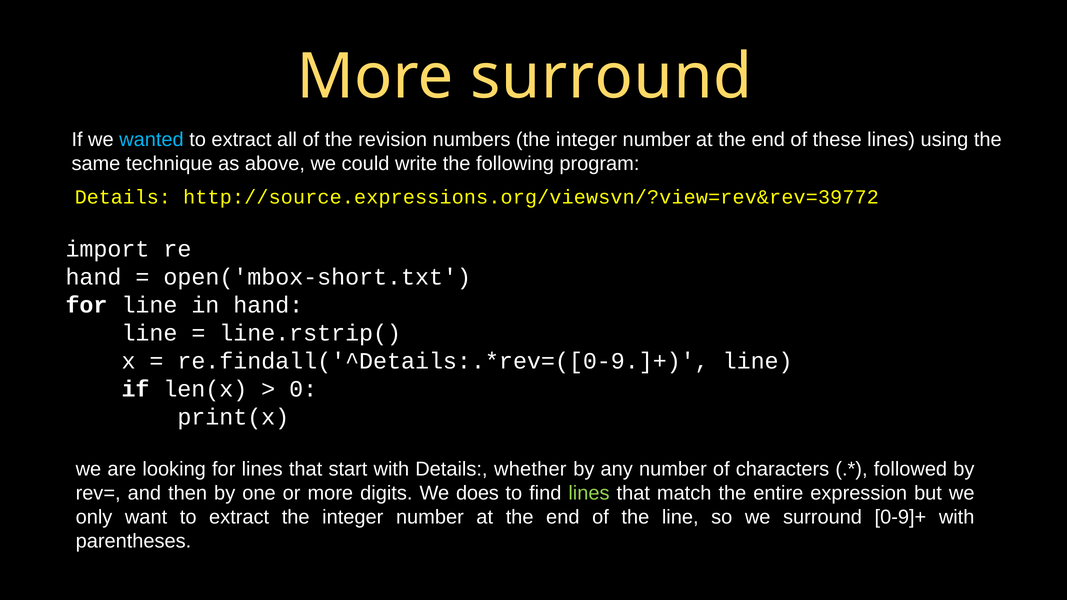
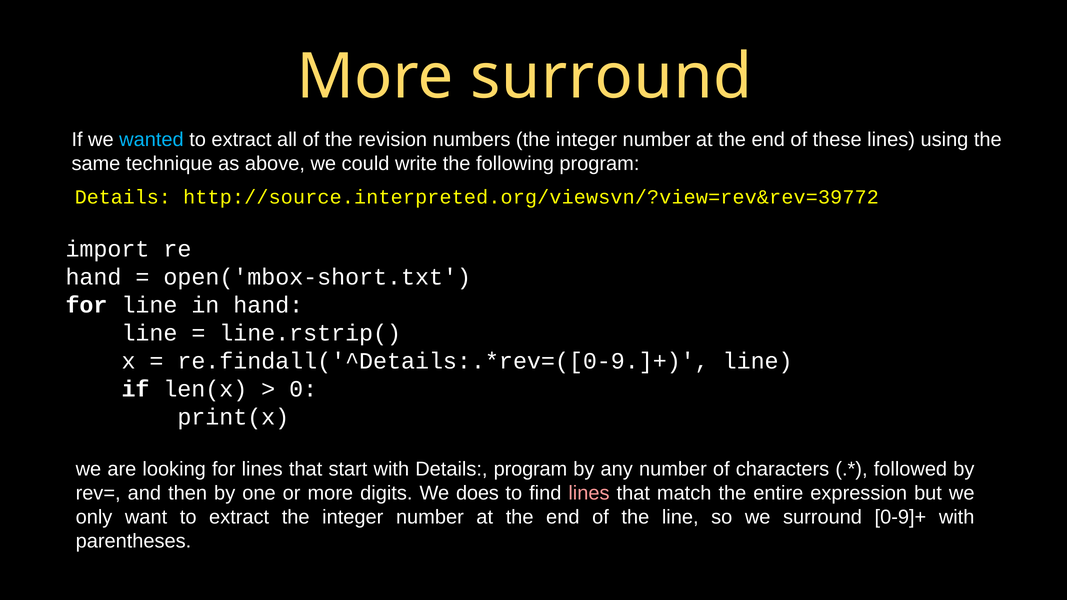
http://source.expressions.org/viewsvn/?view=rev&rev=39772: http://source.expressions.org/viewsvn/?view=rev&rev=39772 -> http://source.interpreted.org/viewsvn/?view=rev&rev=39772
Details whether: whether -> program
lines at (589, 493) colour: light green -> pink
